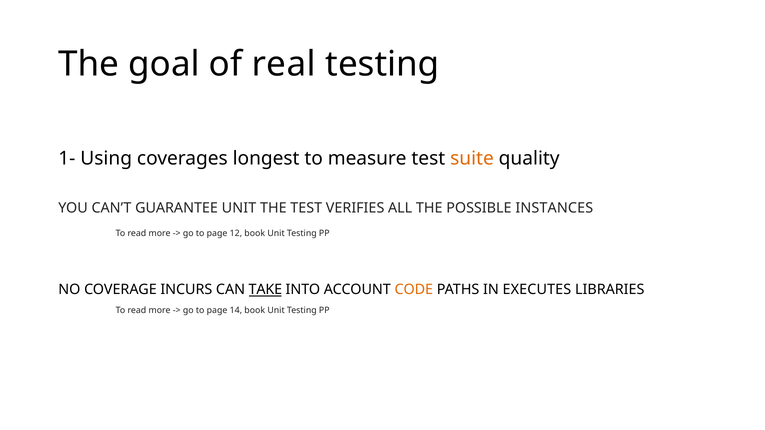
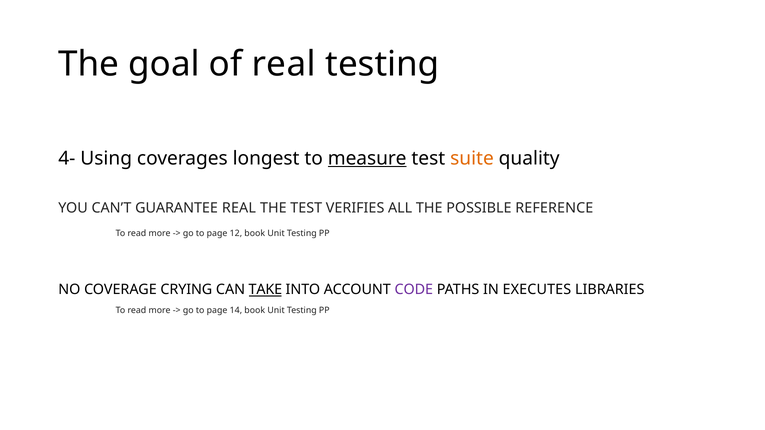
1-: 1- -> 4-
measure underline: none -> present
GUARANTEE UNIT: UNIT -> REAL
INSTANCES: INSTANCES -> REFERENCE
INCURS: INCURS -> CRYING
CODE colour: orange -> purple
